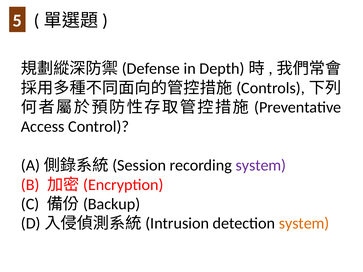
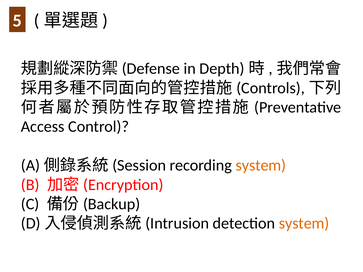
system at (261, 165) colour: purple -> orange
